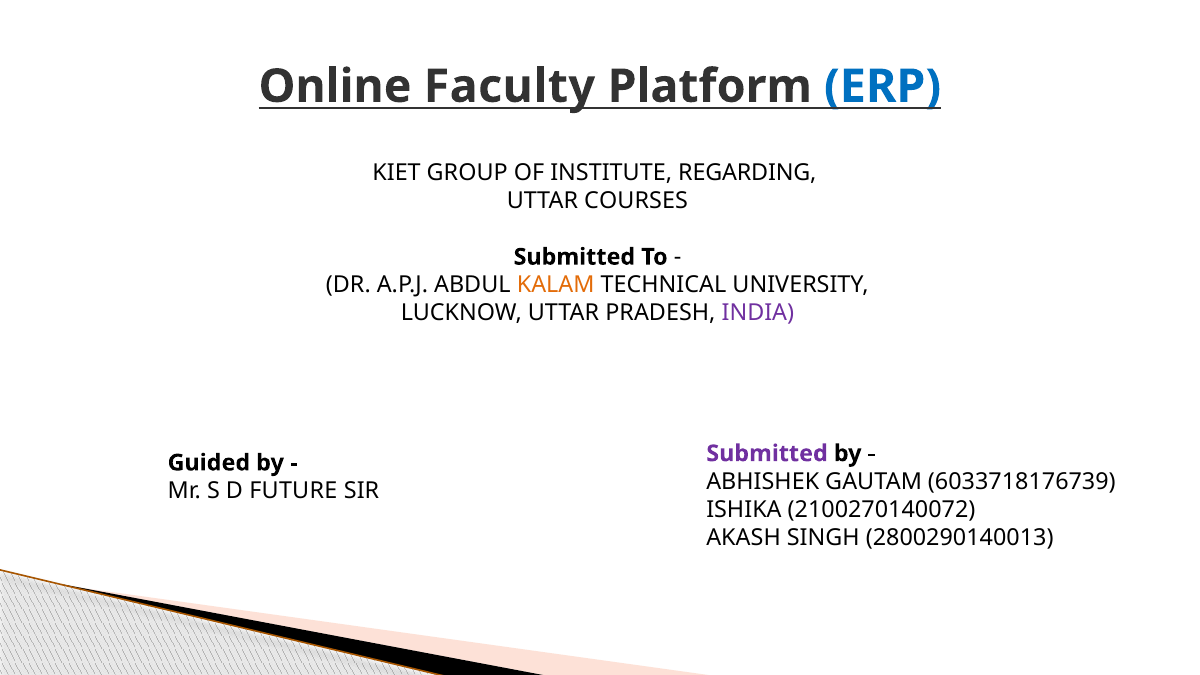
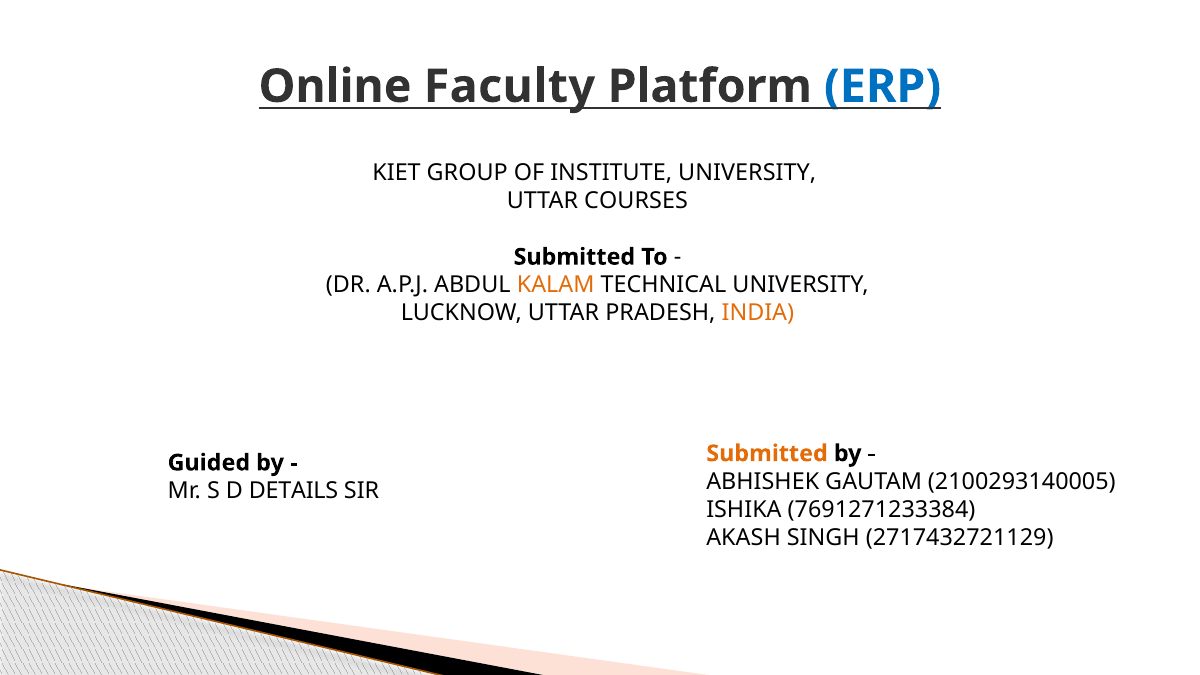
INSTITUTE REGARDING: REGARDING -> UNIVERSITY
INDIA colour: purple -> orange
Submitted at (767, 454) colour: purple -> orange
6033718176739: 6033718176739 -> 2100293140005
FUTURE: FUTURE -> DETAILS
2100270140072: 2100270140072 -> 7691271233384
2800290140013: 2800290140013 -> 2717432721129
